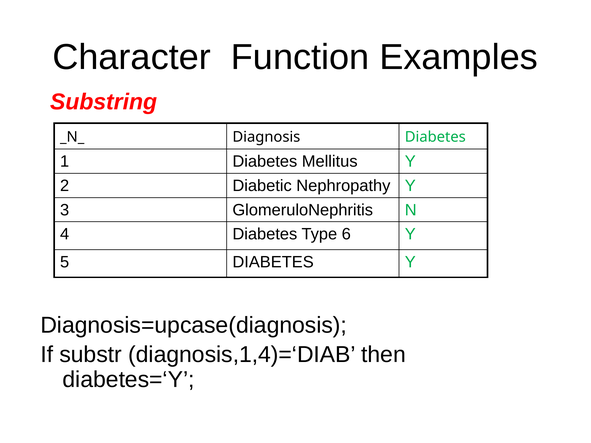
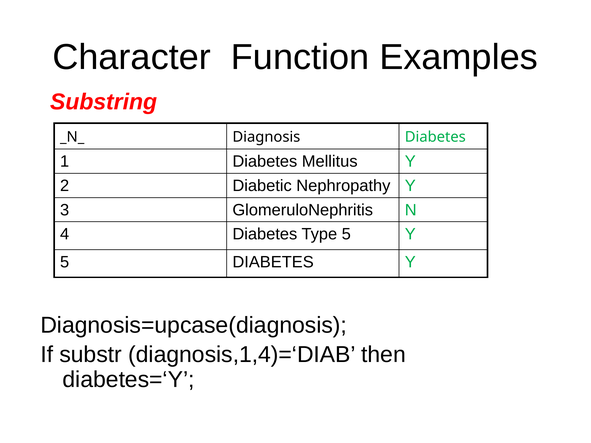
Type 6: 6 -> 5
